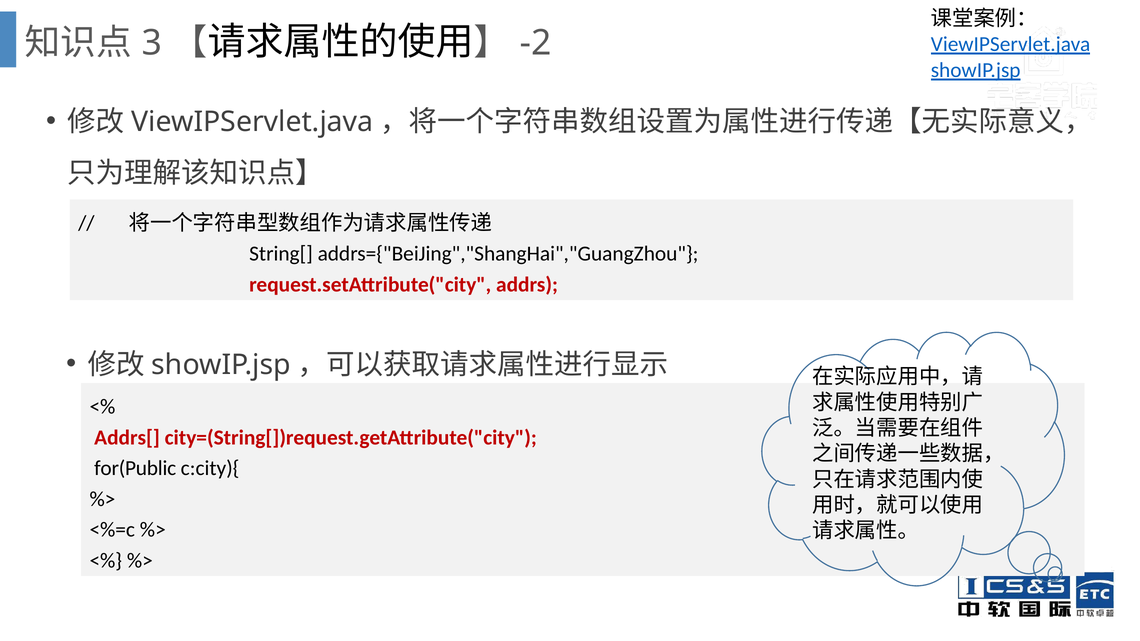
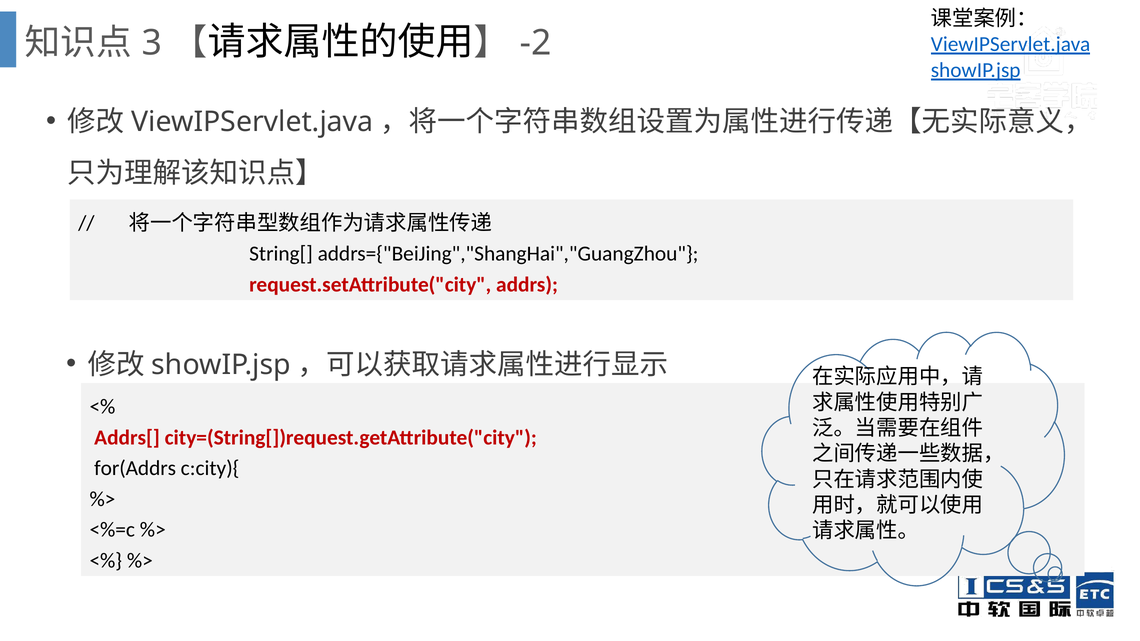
for(Public: for(Public -> for(Addrs
